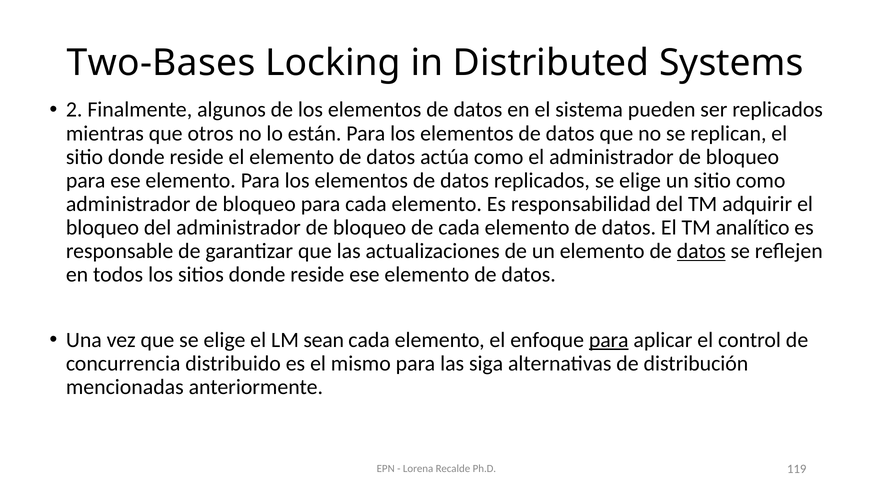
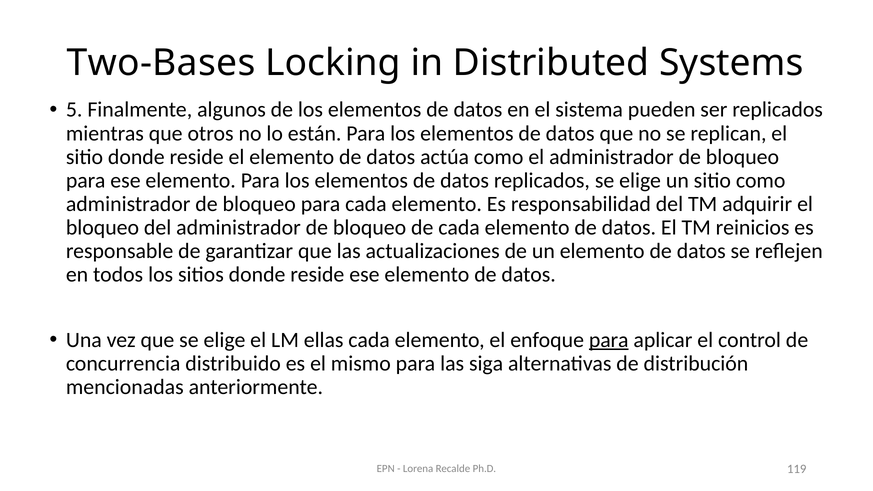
2: 2 -> 5
analítico: analítico -> reinicios
datos at (701, 251) underline: present -> none
sean: sean -> ellas
